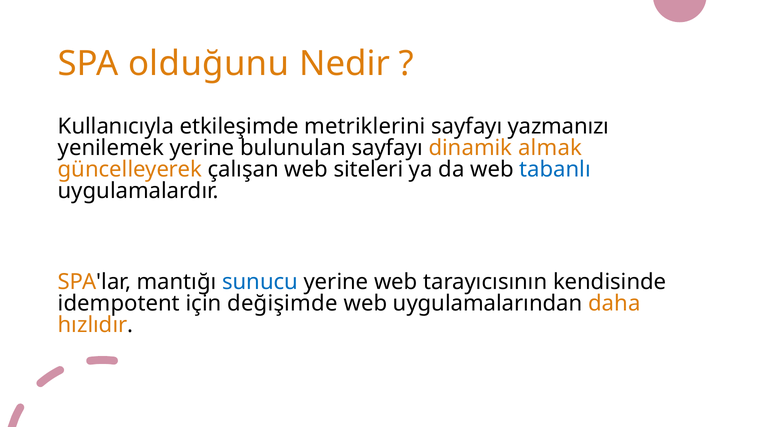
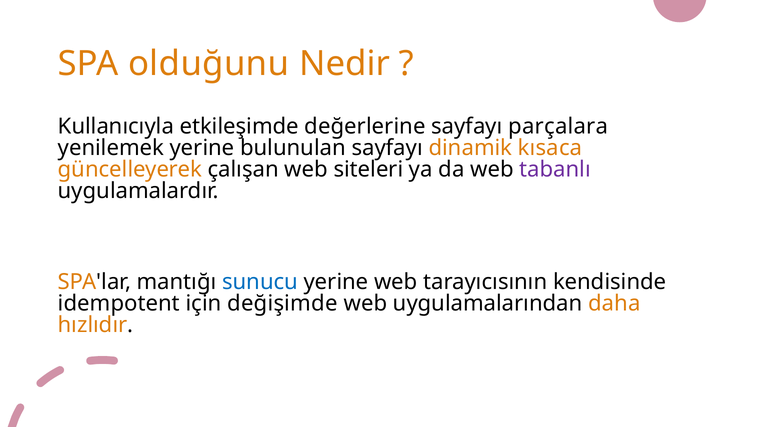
metriklerini: metriklerini -> değerlerine
yazmanızı: yazmanızı -> parçalara
almak: almak -> kısaca
tabanlı colour: blue -> purple
